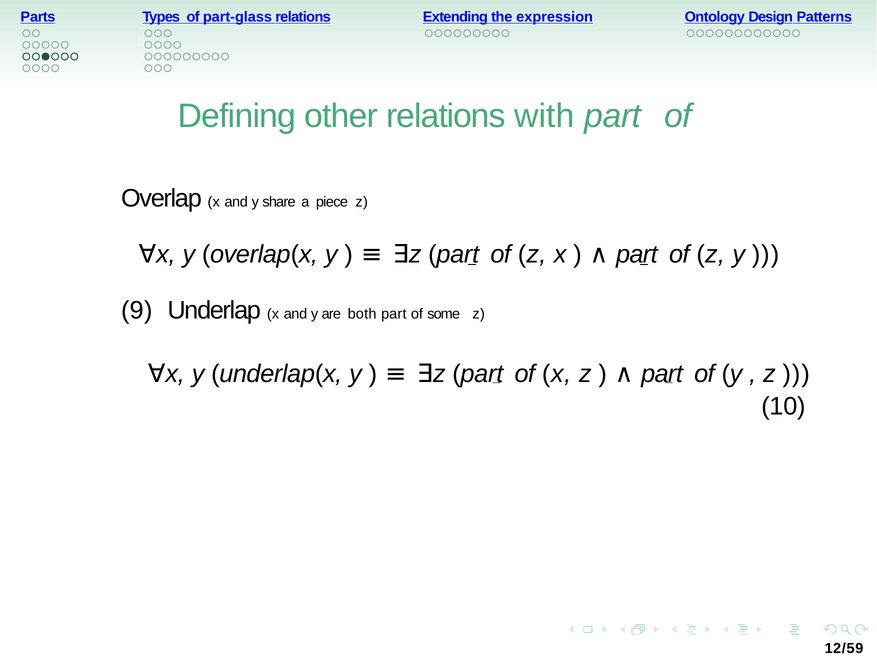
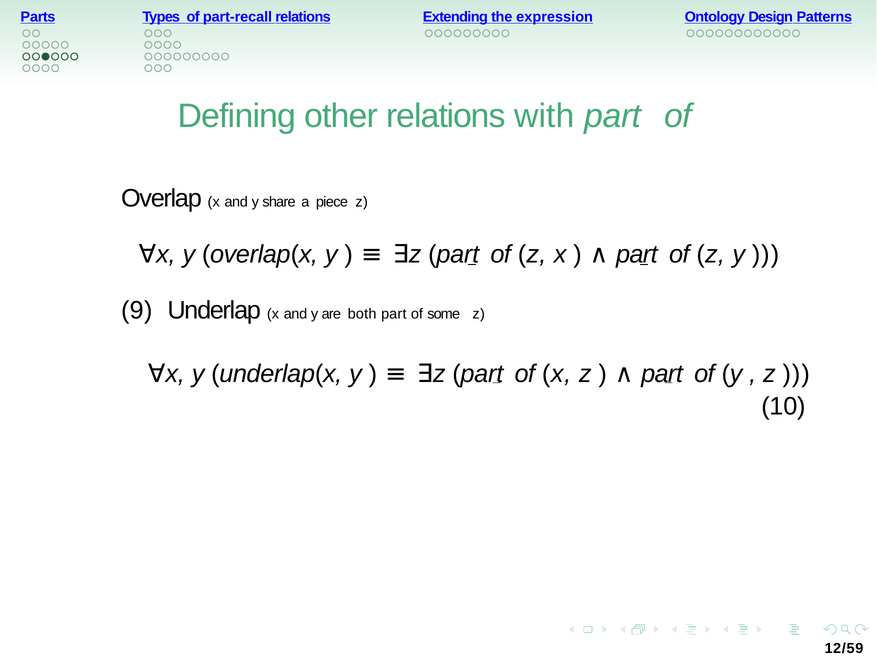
part-glass: part-glass -> part-recall
